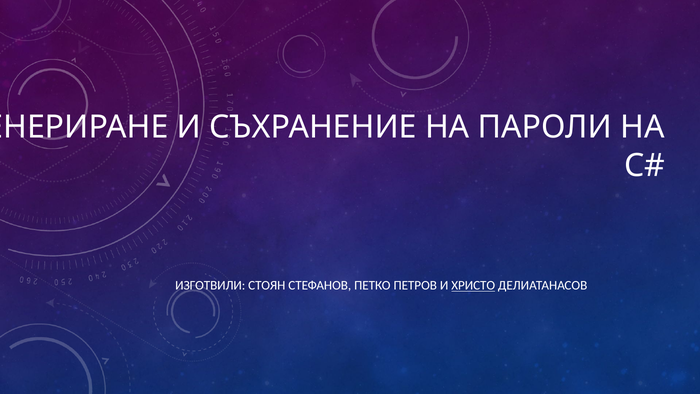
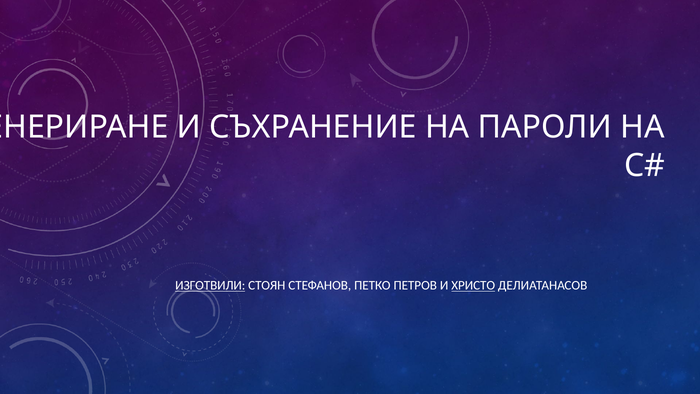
ИЗГОТВИЛИ underline: none -> present
